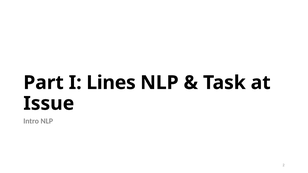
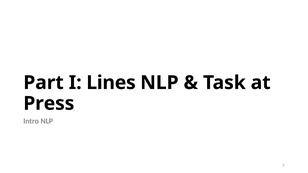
Issue: Issue -> Press
